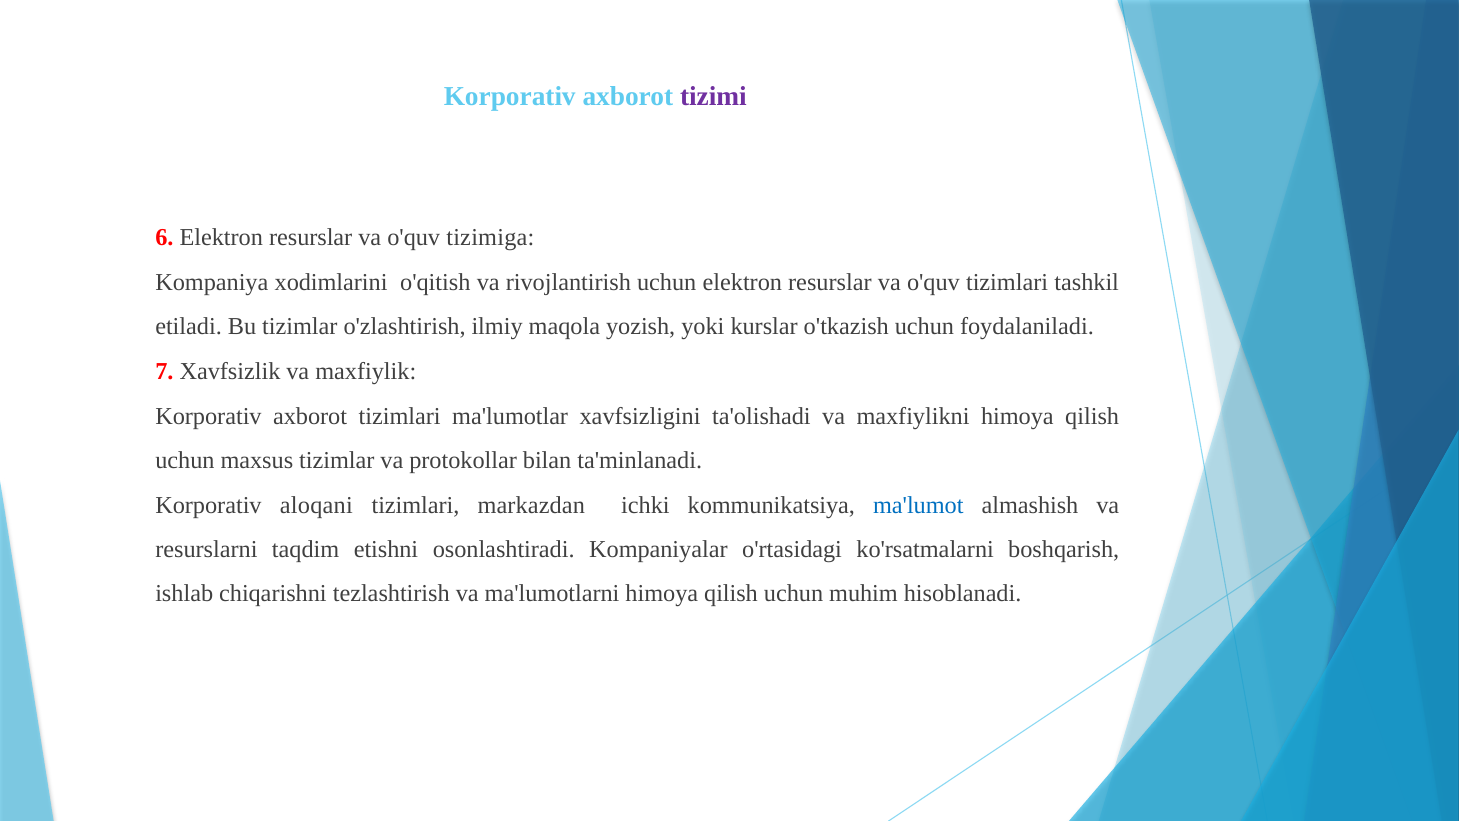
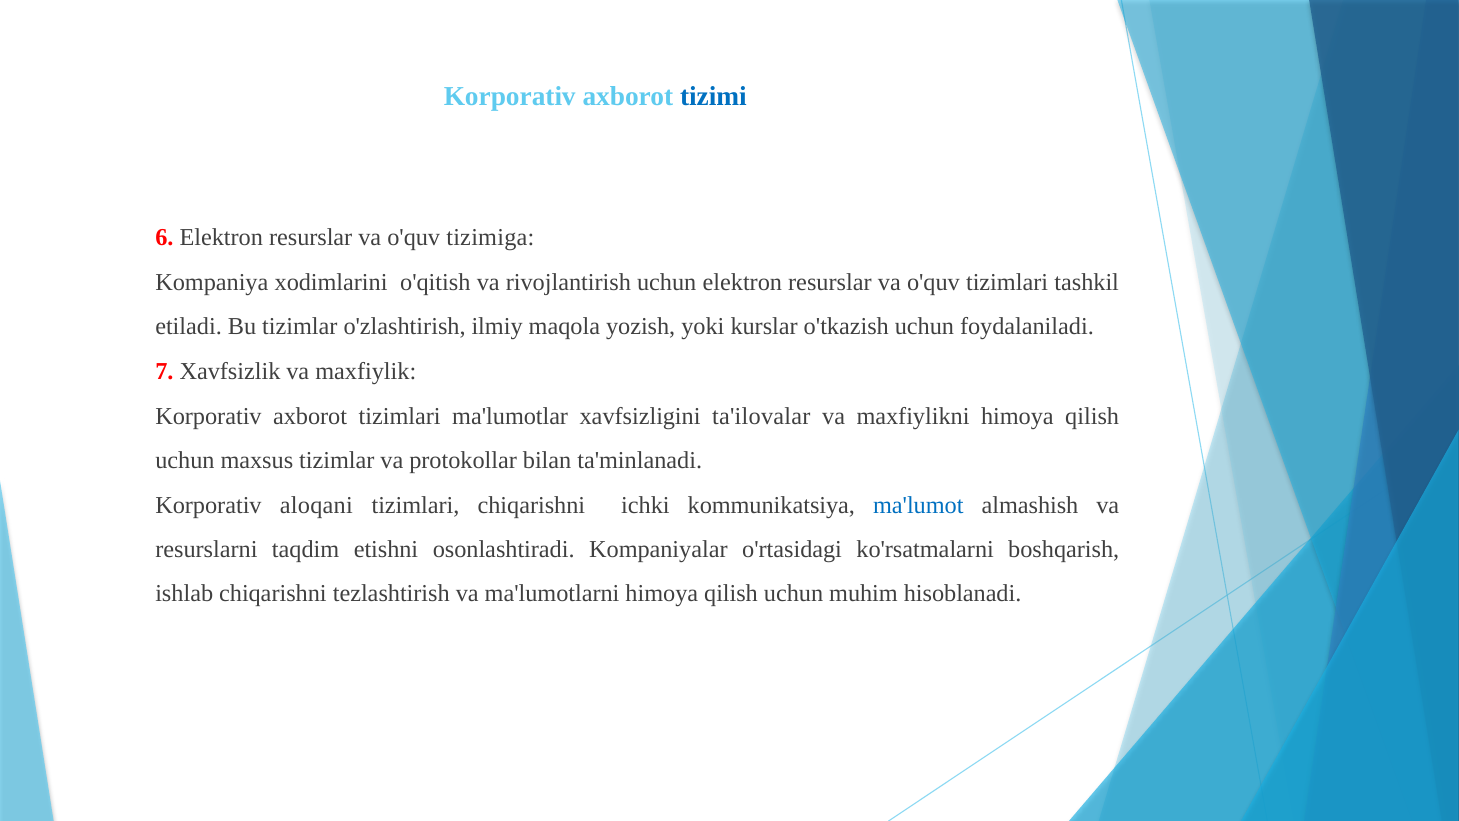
tizimi colour: purple -> blue
ta'olishadi: ta'olishadi -> ta'ilovalar
tizimlari markazdan: markazdan -> chiqarishni
